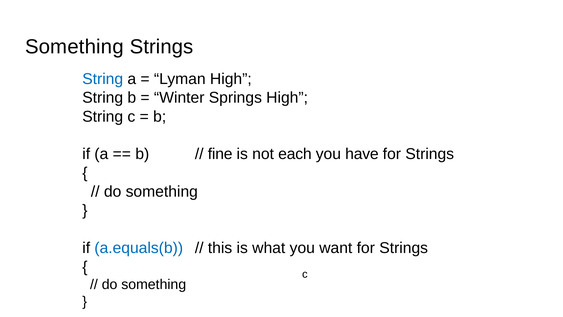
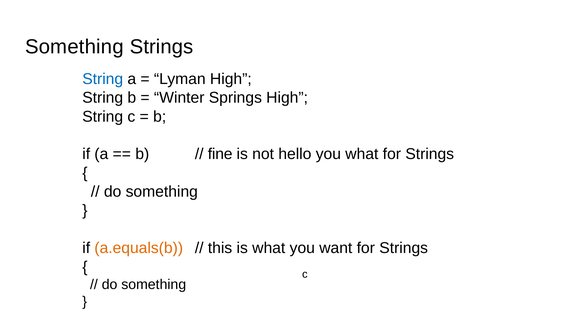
each: each -> hello
you have: have -> what
a.equals(b colour: blue -> orange
